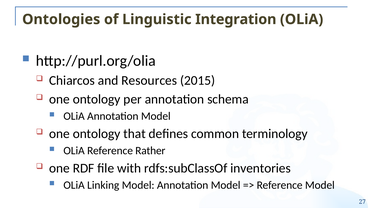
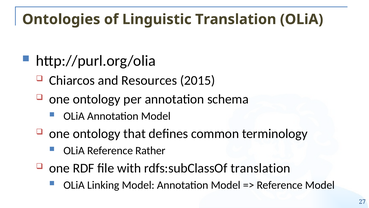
Linguistic Integration: Integration -> Translation
rdfs:subClassOf inventories: inventories -> translation
